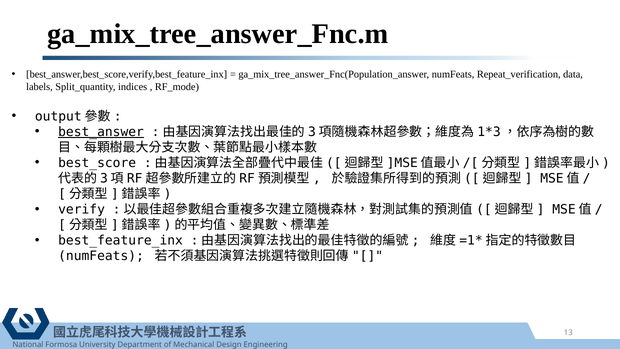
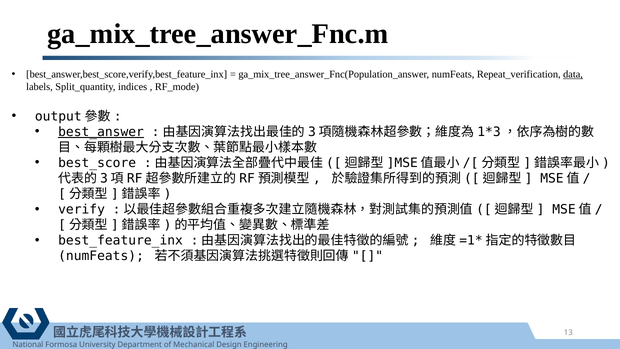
data underline: none -> present
